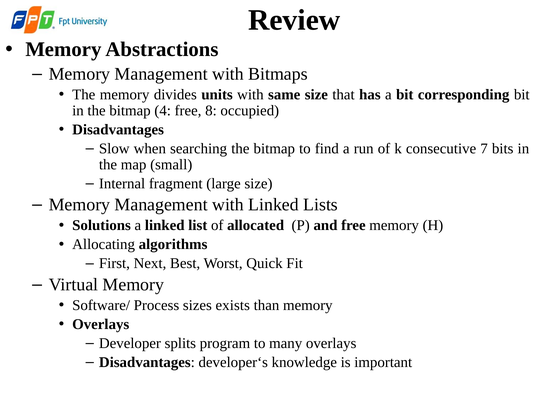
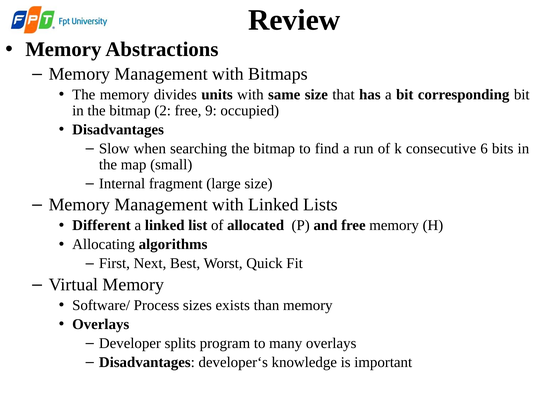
4: 4 -> 2
8: 8 -> 9
7: 7 -> 6
Solutions: Solutions -> Different
